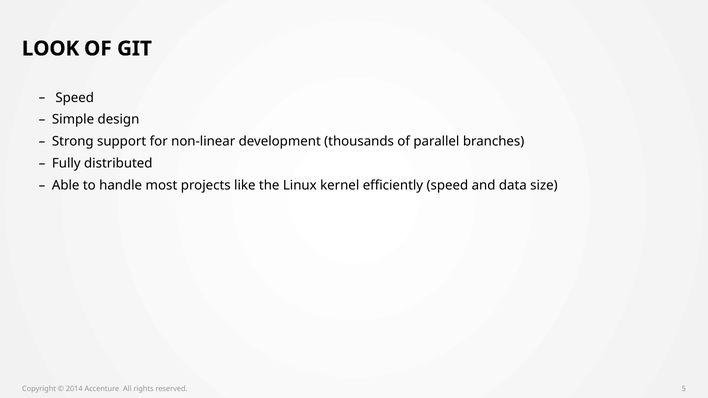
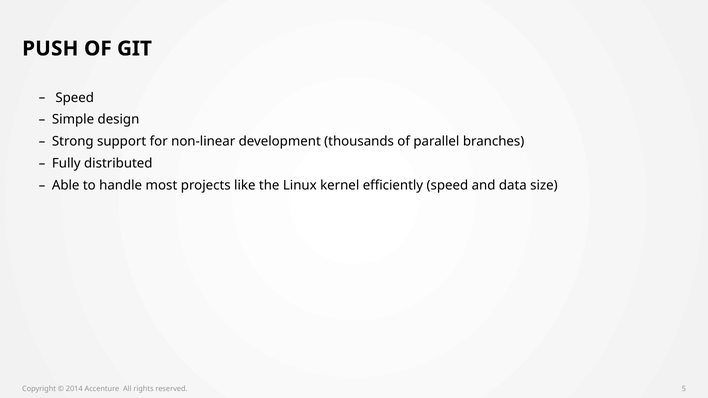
LOOK: LOOK -> PUSH
